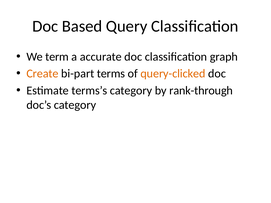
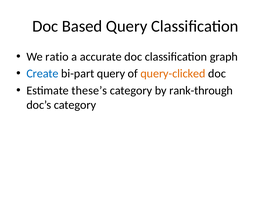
term: term -> ratio
Create colour: orange -> blue
bi-part terms: terms -> query
terms’s: terms’s -> these’s
